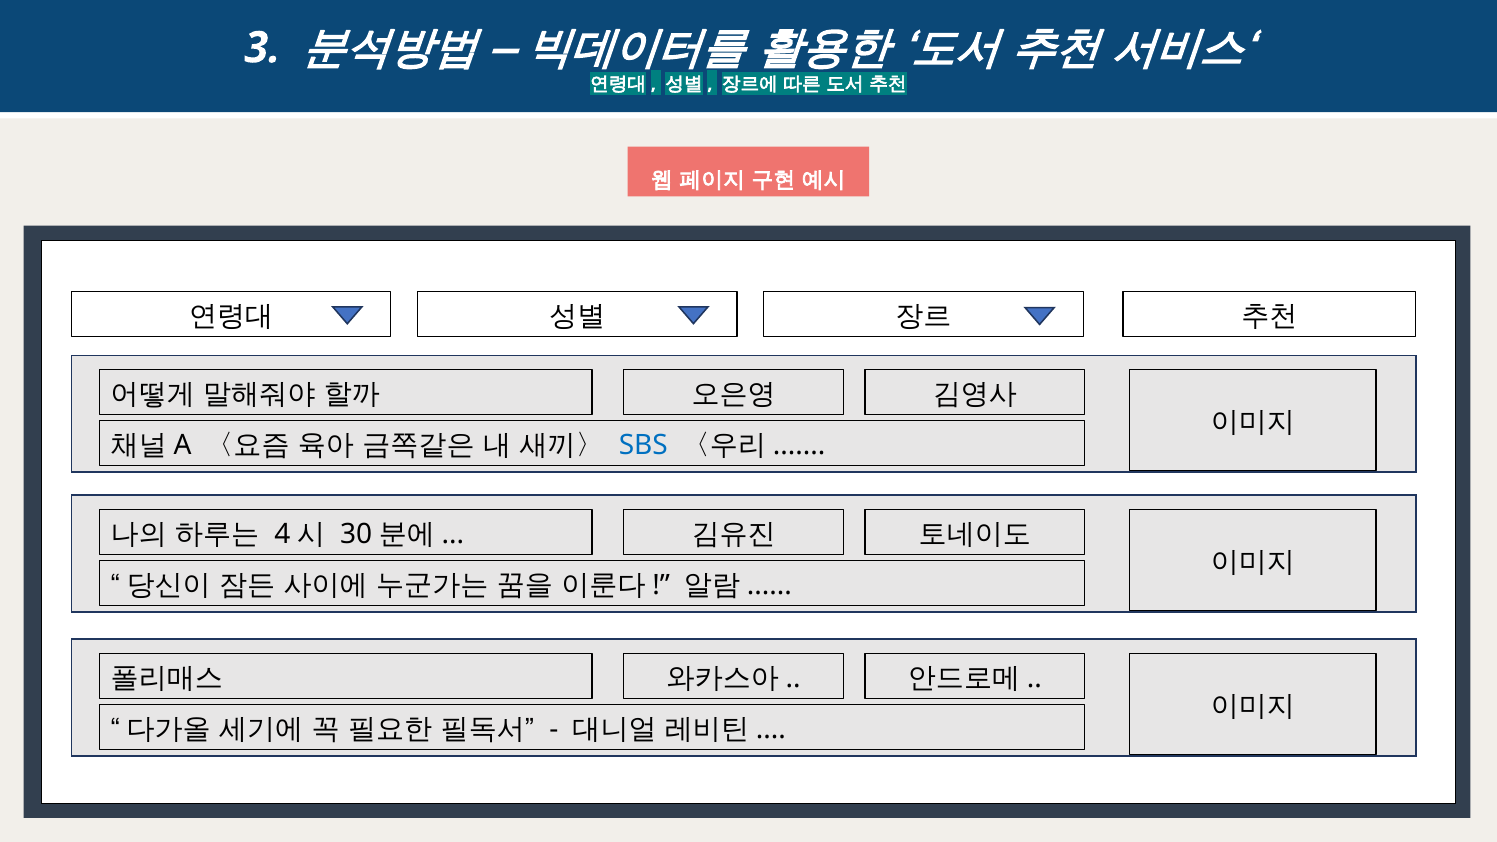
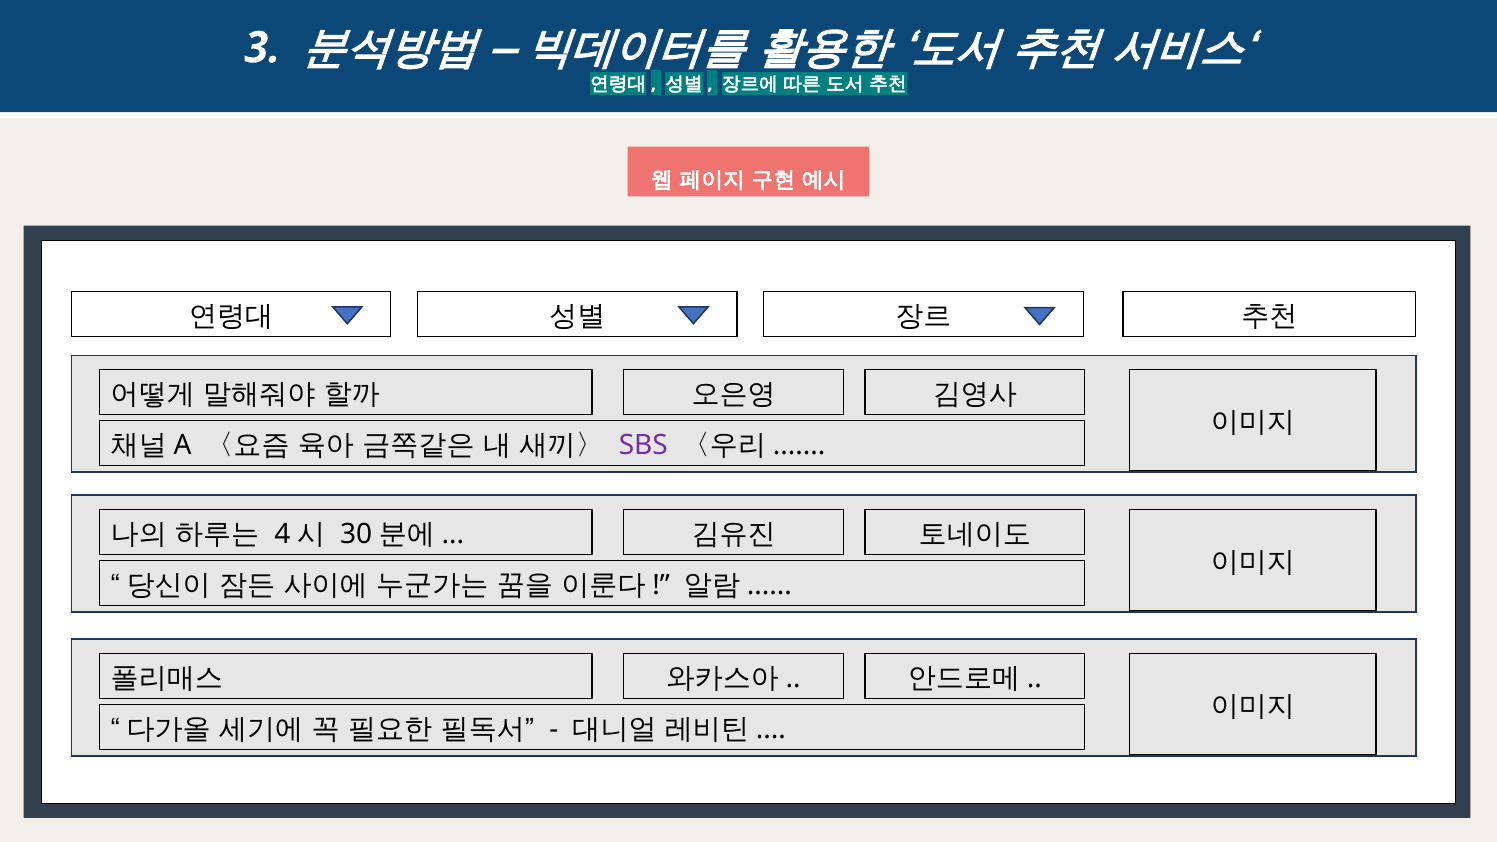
SBS colour: blue -> purple
